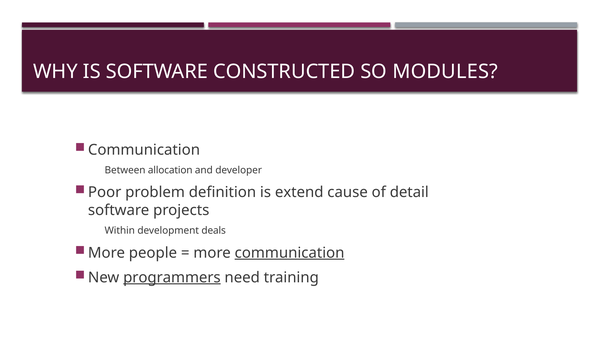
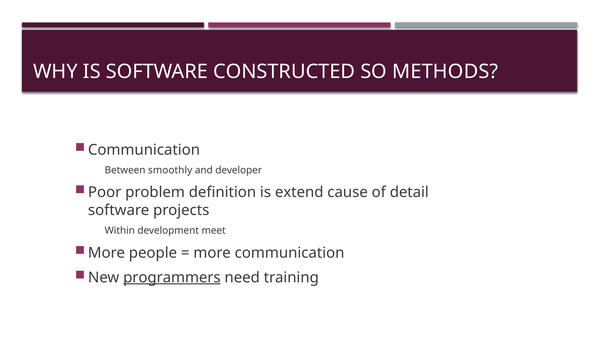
MODULES: MODULES -> METHODS
allocation: allocation -> smoothly
deals: deals -> meet
communication at (290, 253) underline: present -> none
